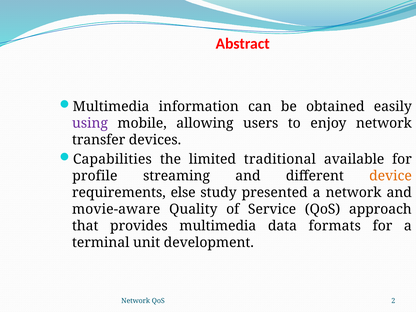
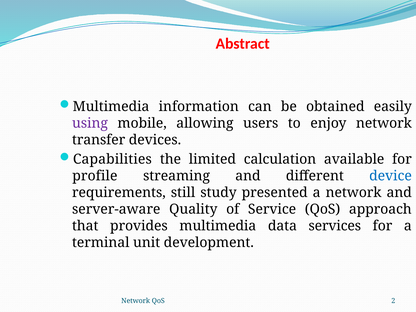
traditional: traditional -> calculation
device colour: orange -> blue
else: else -> still
movie-aware: movie-aware -> server-aware
formats: formats -> services
